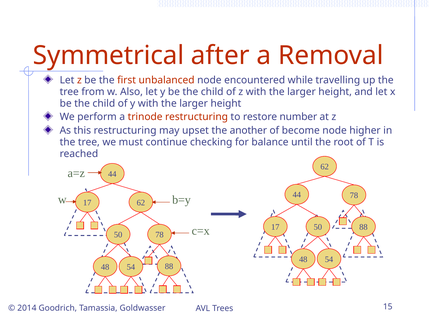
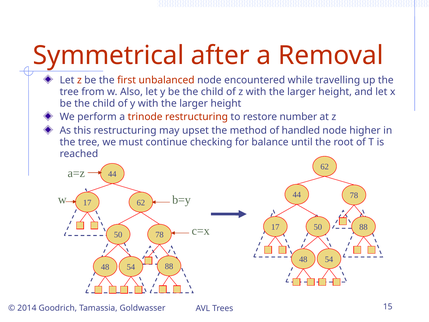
another: another -> method
become: become -> handled
